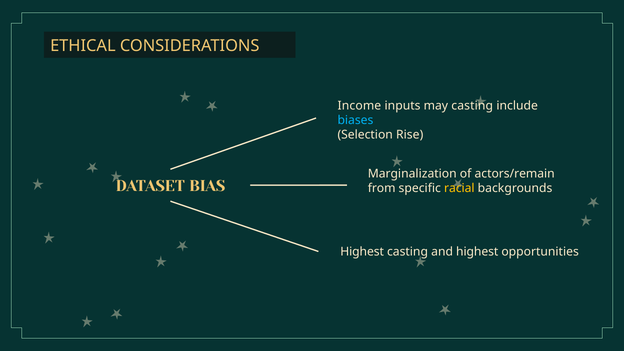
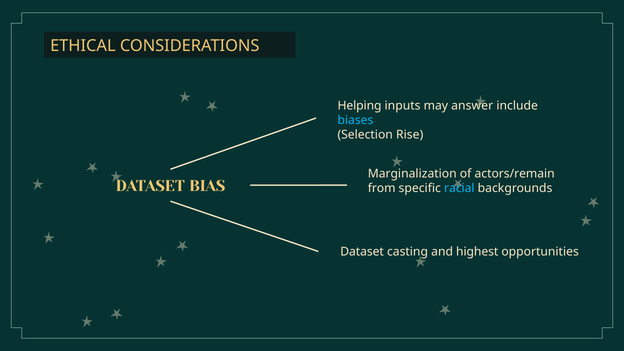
Income: Income -> Helping
may casting: casting -> answer
racial colour: yellow -> light blue
Highest at (362, 252): Highest -> Dataset
